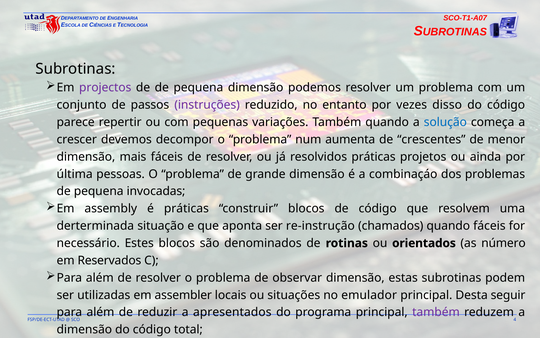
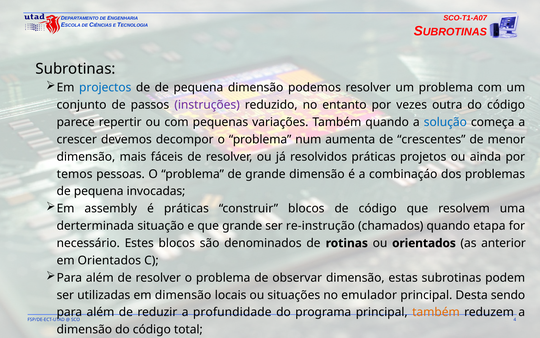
projectos colour: purple -> blue
disso: disso -> outra
última: última -> temos
que aponta: aponta -> grande
quando fáceis: fáceis -> etapa
número: número -> anterior
em Reservados: Reservados -> Orientados
em assembler: assembler -> dimensão
seguir: seguir -> sendo
apresentados: apresentados -> profundidade
também at (436, 312) colour: purple -> orange
